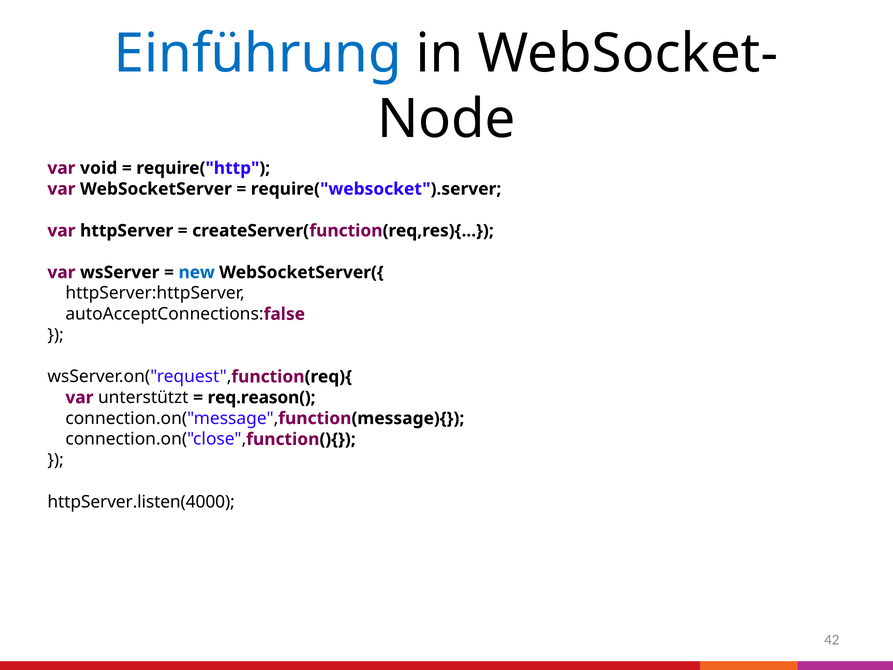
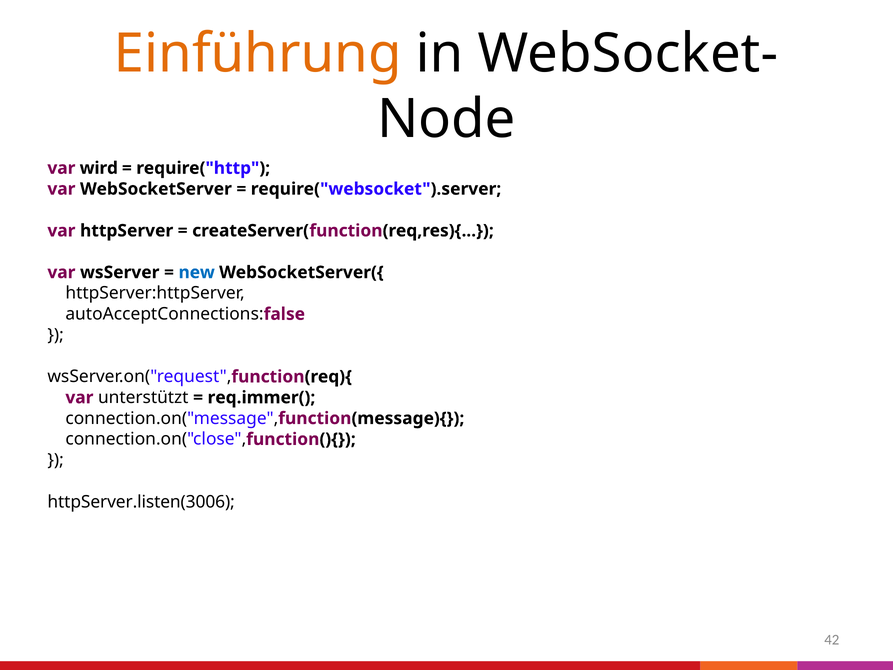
Einführung colour: blue -> orange
void: void -> wird
req.reason(: req.reason( -> req.immer(
httpServer.listen(4000: httpServer.listen(4000 -> httpServer.listen(3006
